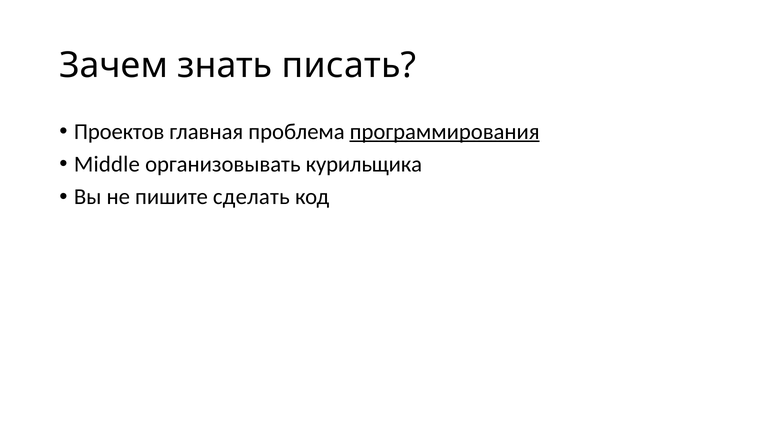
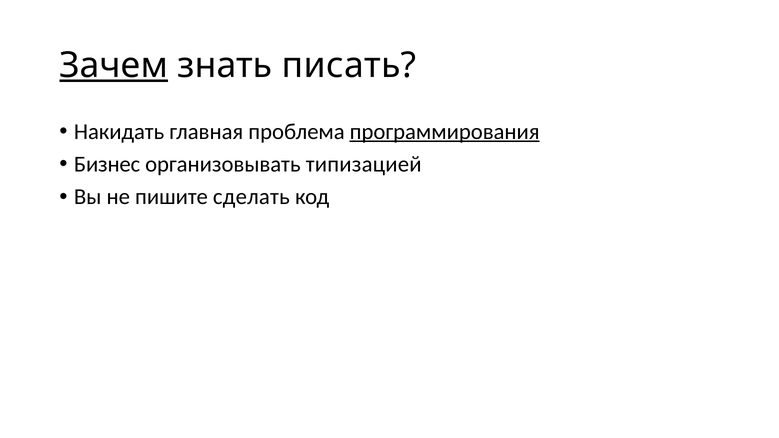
Зачем underline: none -> present
Проектов: Проектов -> Накидать
Middle: Middle -> Бизнес
курильщика: курильщика -> типизацией
